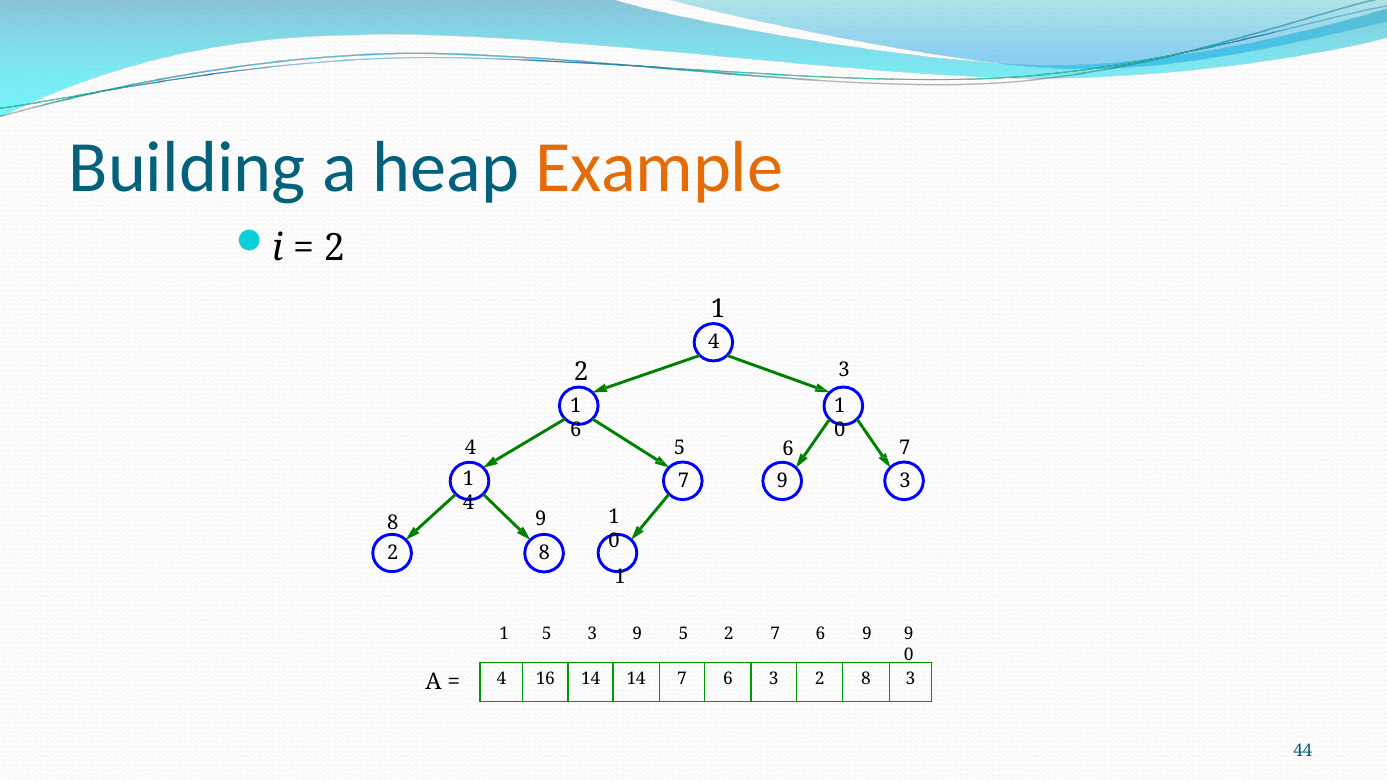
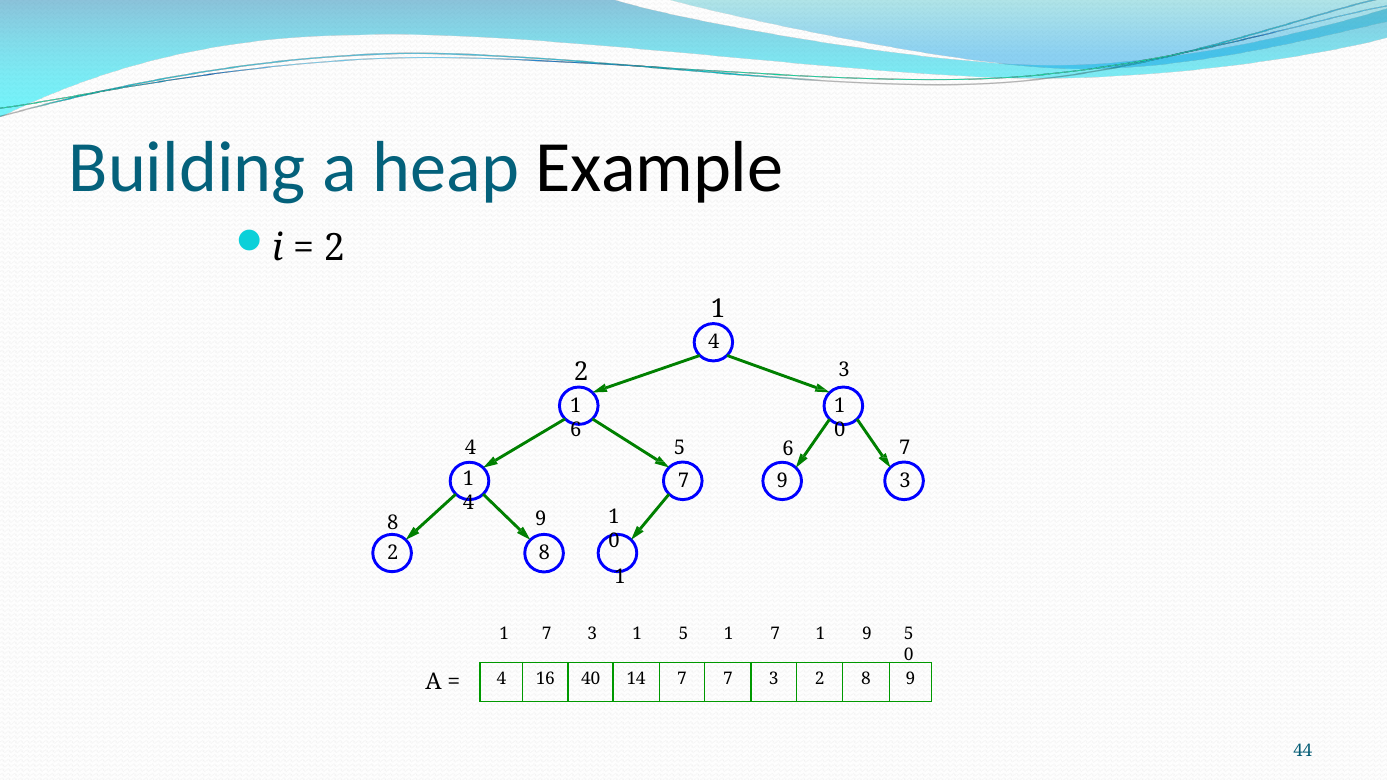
Example colour: orange -> black
5 at (547, 634): 5 -> 7
9 at (637, 634): 9 -> 1
5 2: 2 -> 1
6 at (821, 634): 6 -> 1
9 9: 9 -> 5
16 14: 14 -> 40
14 7 6: 6 -> 7
8 3: 3 -> 9
